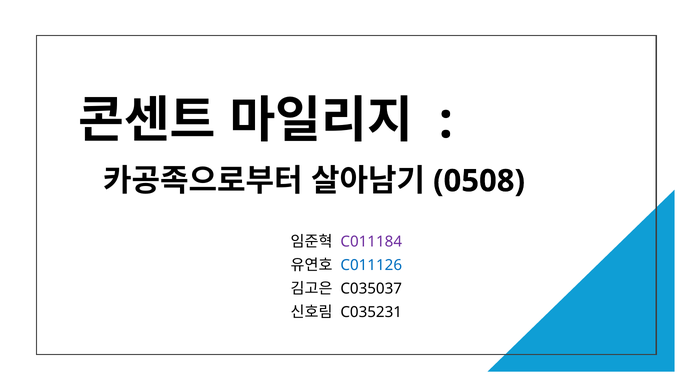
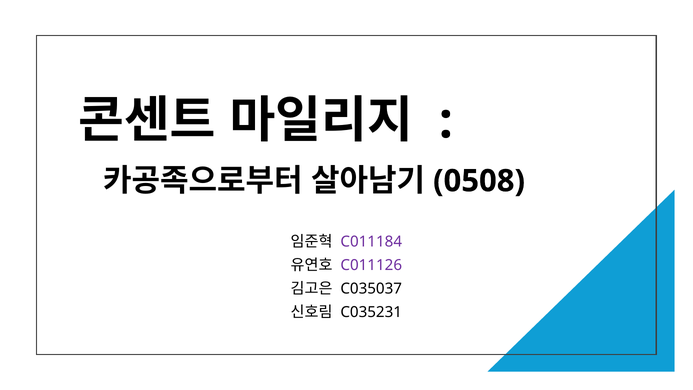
C011126 colour: blue -> purple
